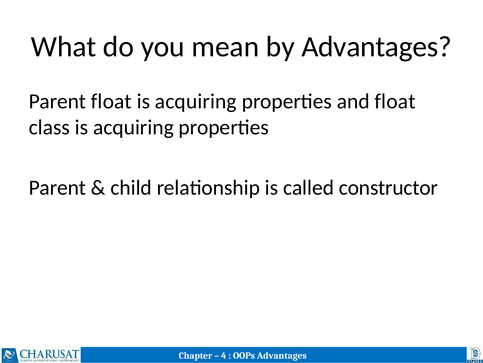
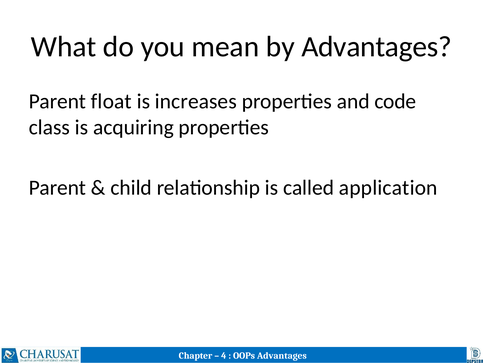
acquiring at (196, 101): acquiring -> increases
and float: float -> code
constructor: constructor -> application
